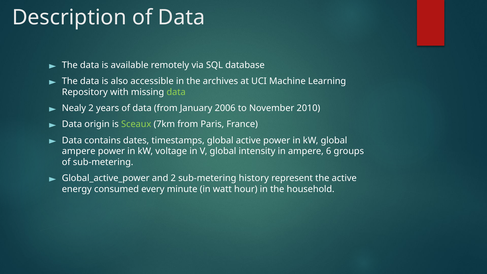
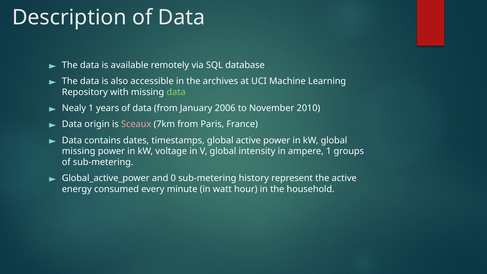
Nealy 2: 2 -> 1
Sceaux colour: light green -> pink
ampere at (79, 151): ampere -> missing
ampere 6: 6 -> 1
and 2: 2 -> 0
